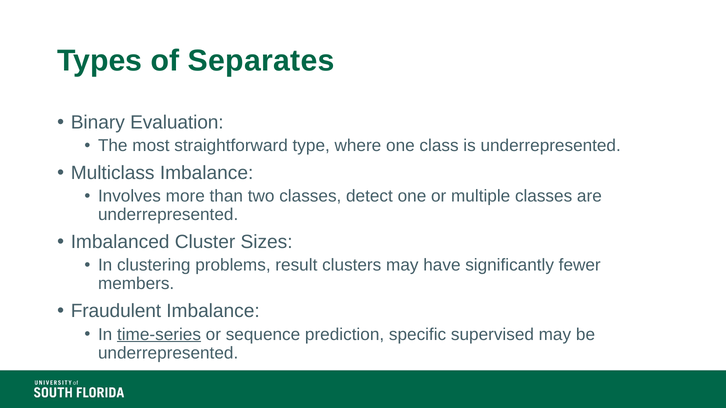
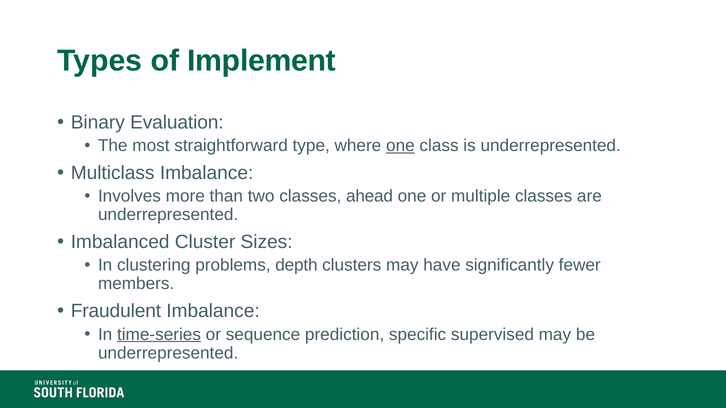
Separates: Separates -> Implement
one at (400, 146) underline: none -> present
detect: detect -> ahead
result: result -> depth
